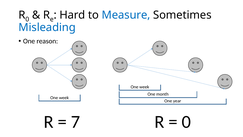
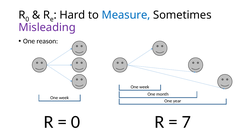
Misleading colour: blue -> purple
7 at (76, 122): 7 -> 0
0 at (186, 122): 0 -> 7
